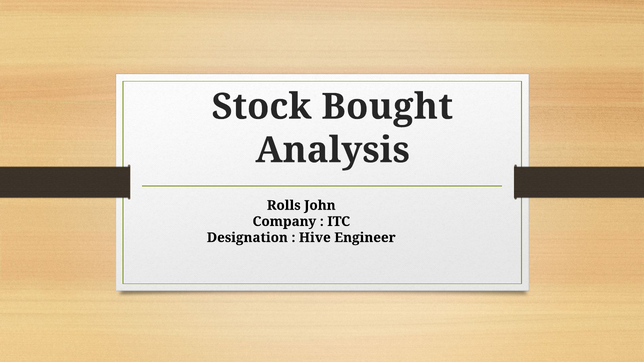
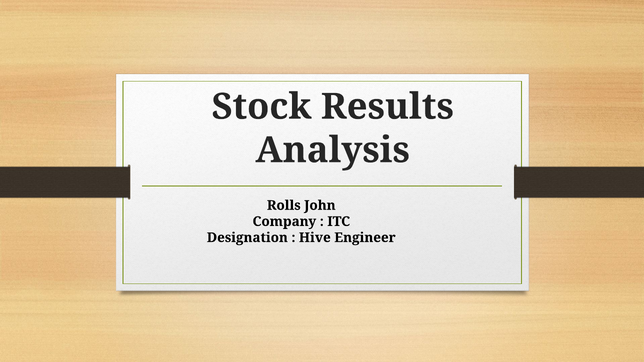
Bought: Bought -> Results
